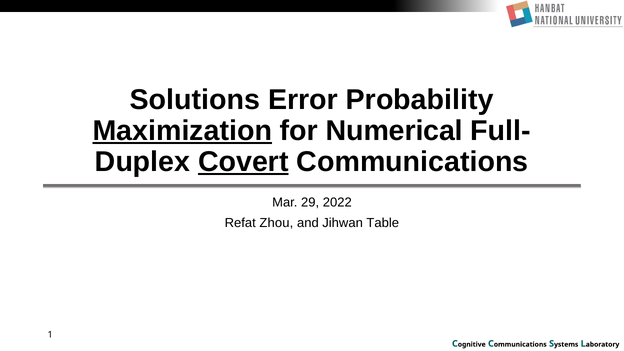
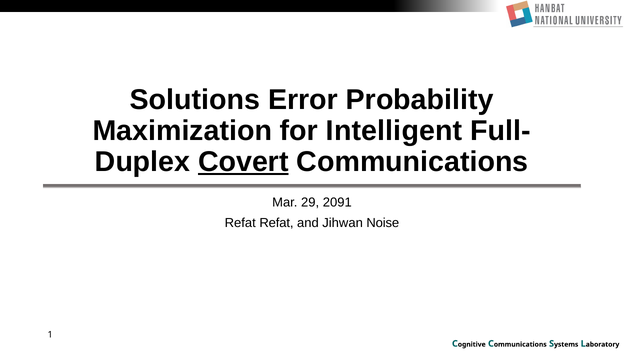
Maximization underline: present -> none
Numerical: Numerical -> Intelligent
2022: 2022 -> 2091
Refat Zhou: Zhou -> Refat
Table: Table -> Noise
